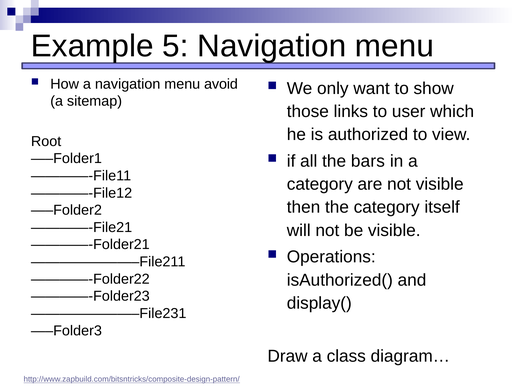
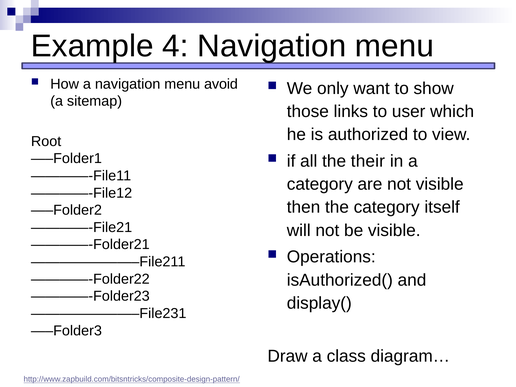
5: 5 -> 4
bars: bars -> their
